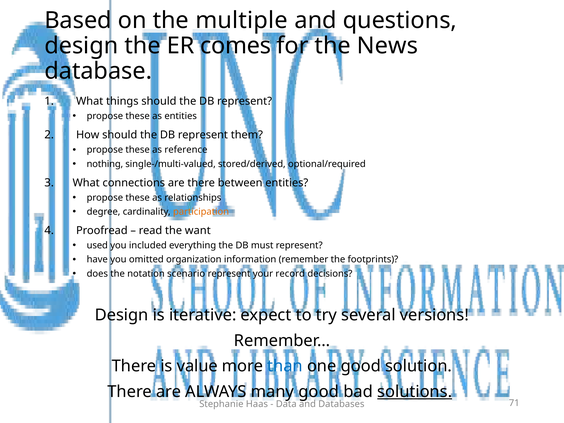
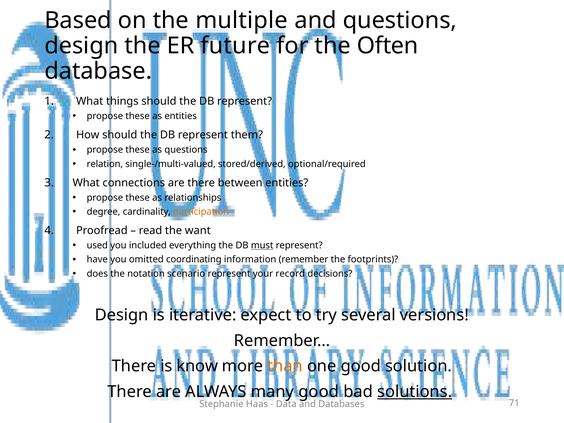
comes: comes -> future
News: News -> Often
as reference: reference -> questions
nothing: nothing -> relation
must underline: none -> present
organization: organization -> coordinating
value: value -> know
than colour: blue -> orange
